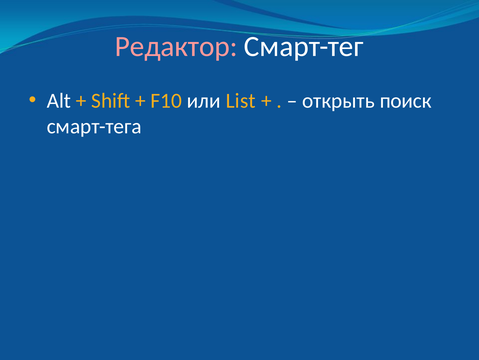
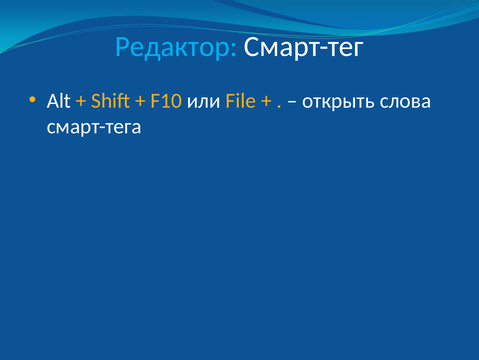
Редактор colour: pink -> light blue
List: List -> File
поиск: поиск -> слова
